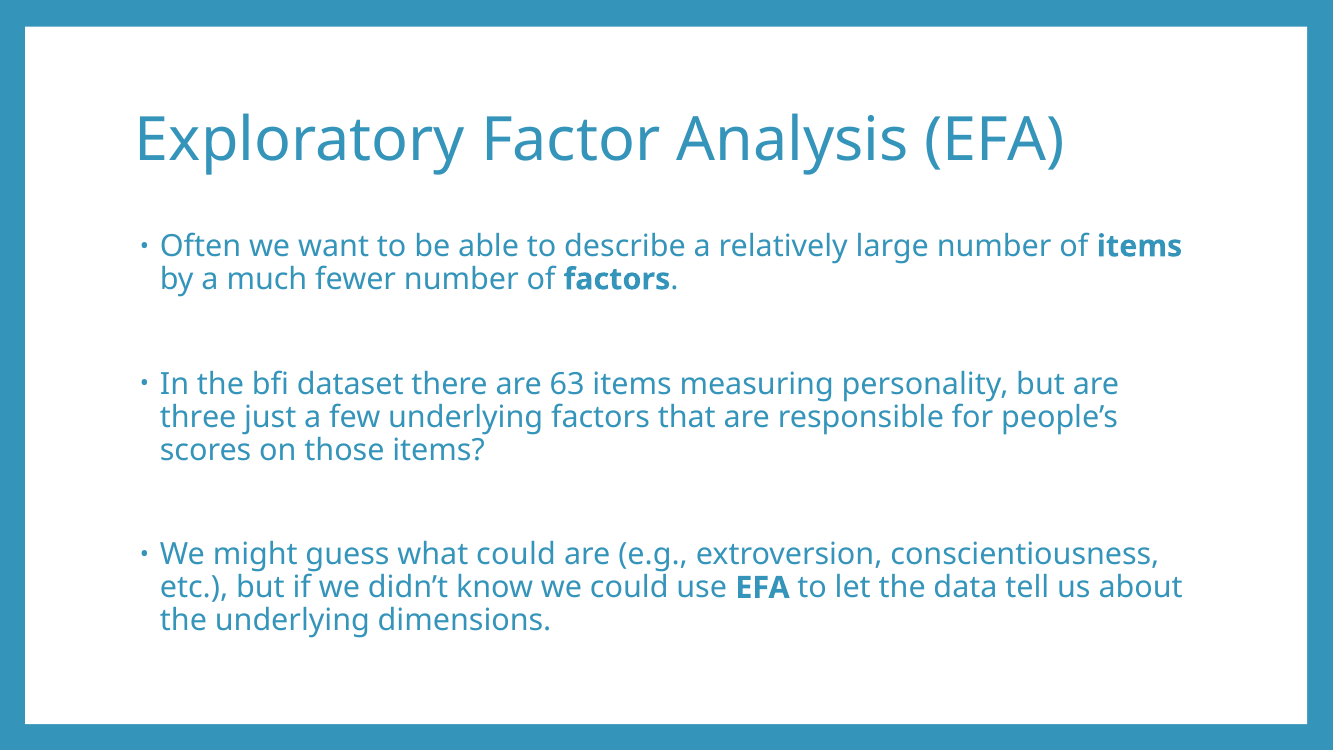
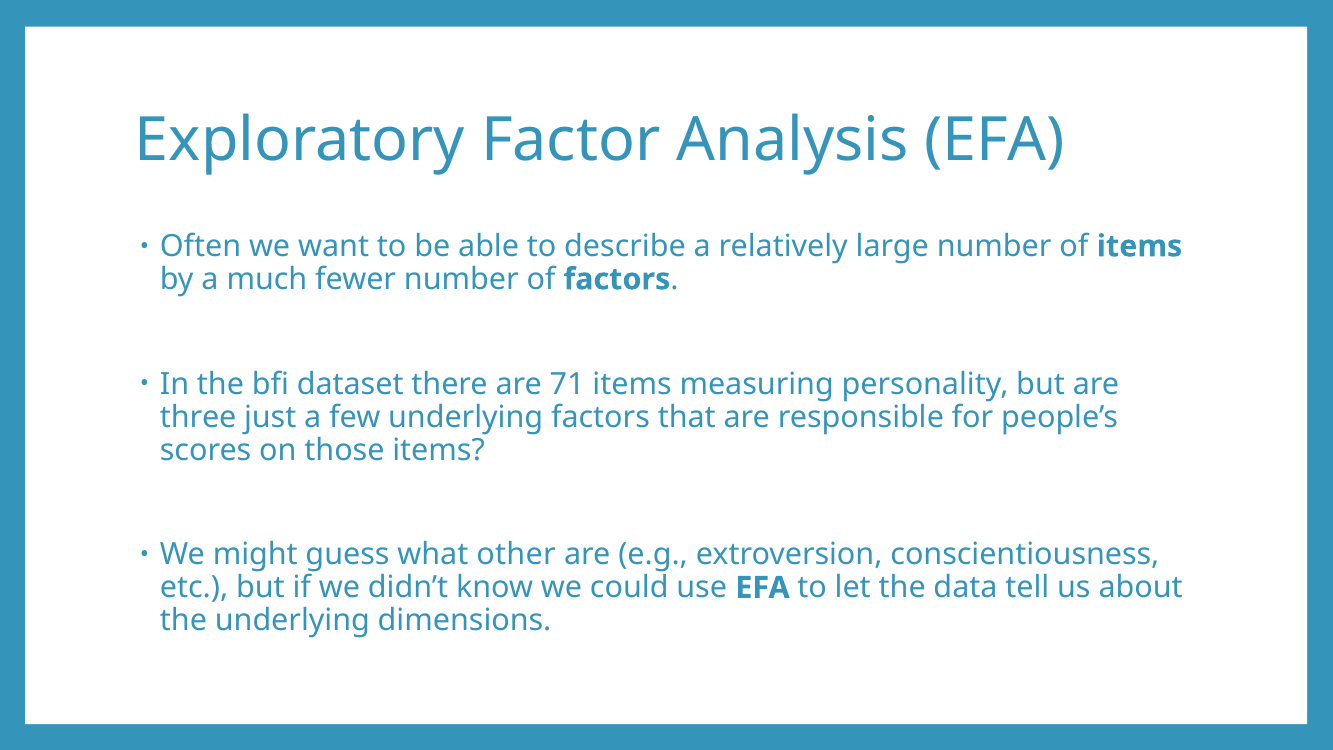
63: 63 -> 71
what could: could -> other
